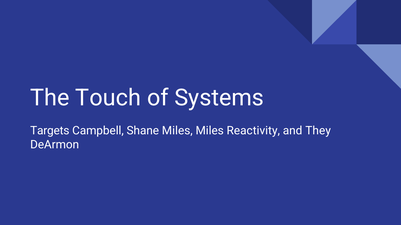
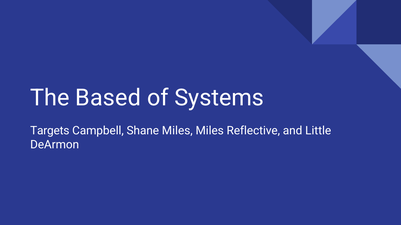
Touch: Touch -> Based
Reactivity: Reactivity -> Reflective
They: They -> Little
